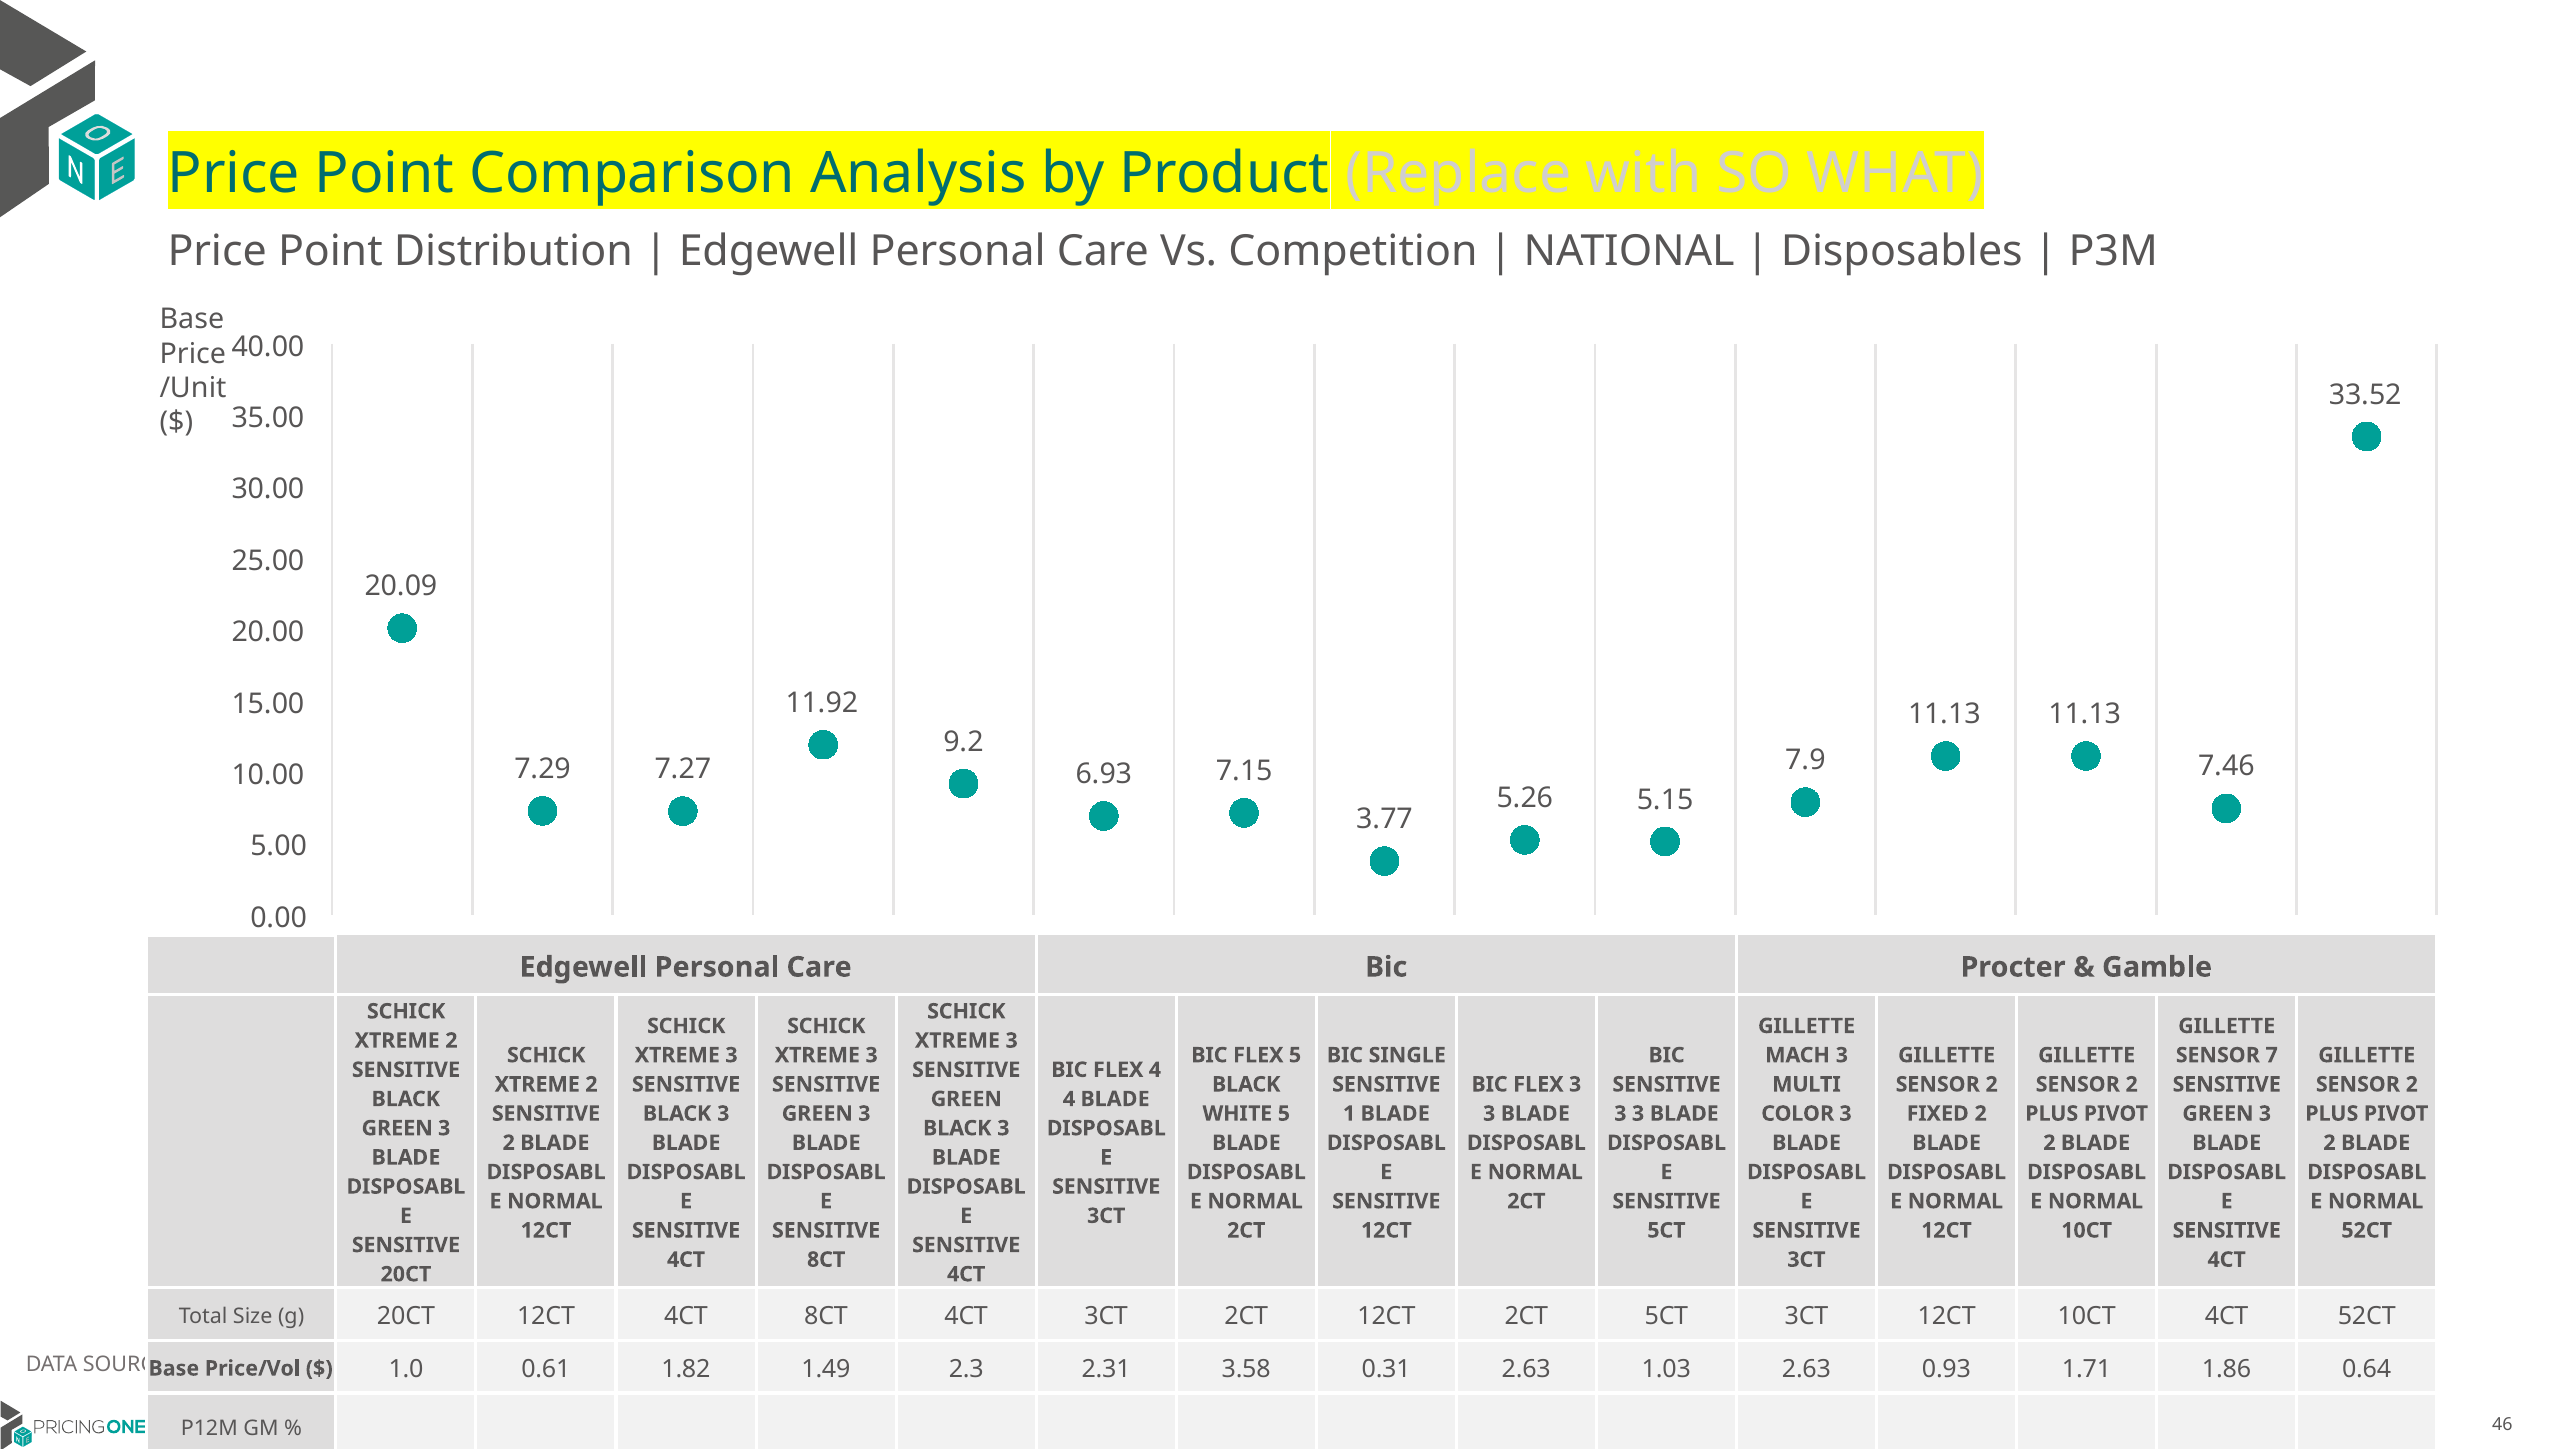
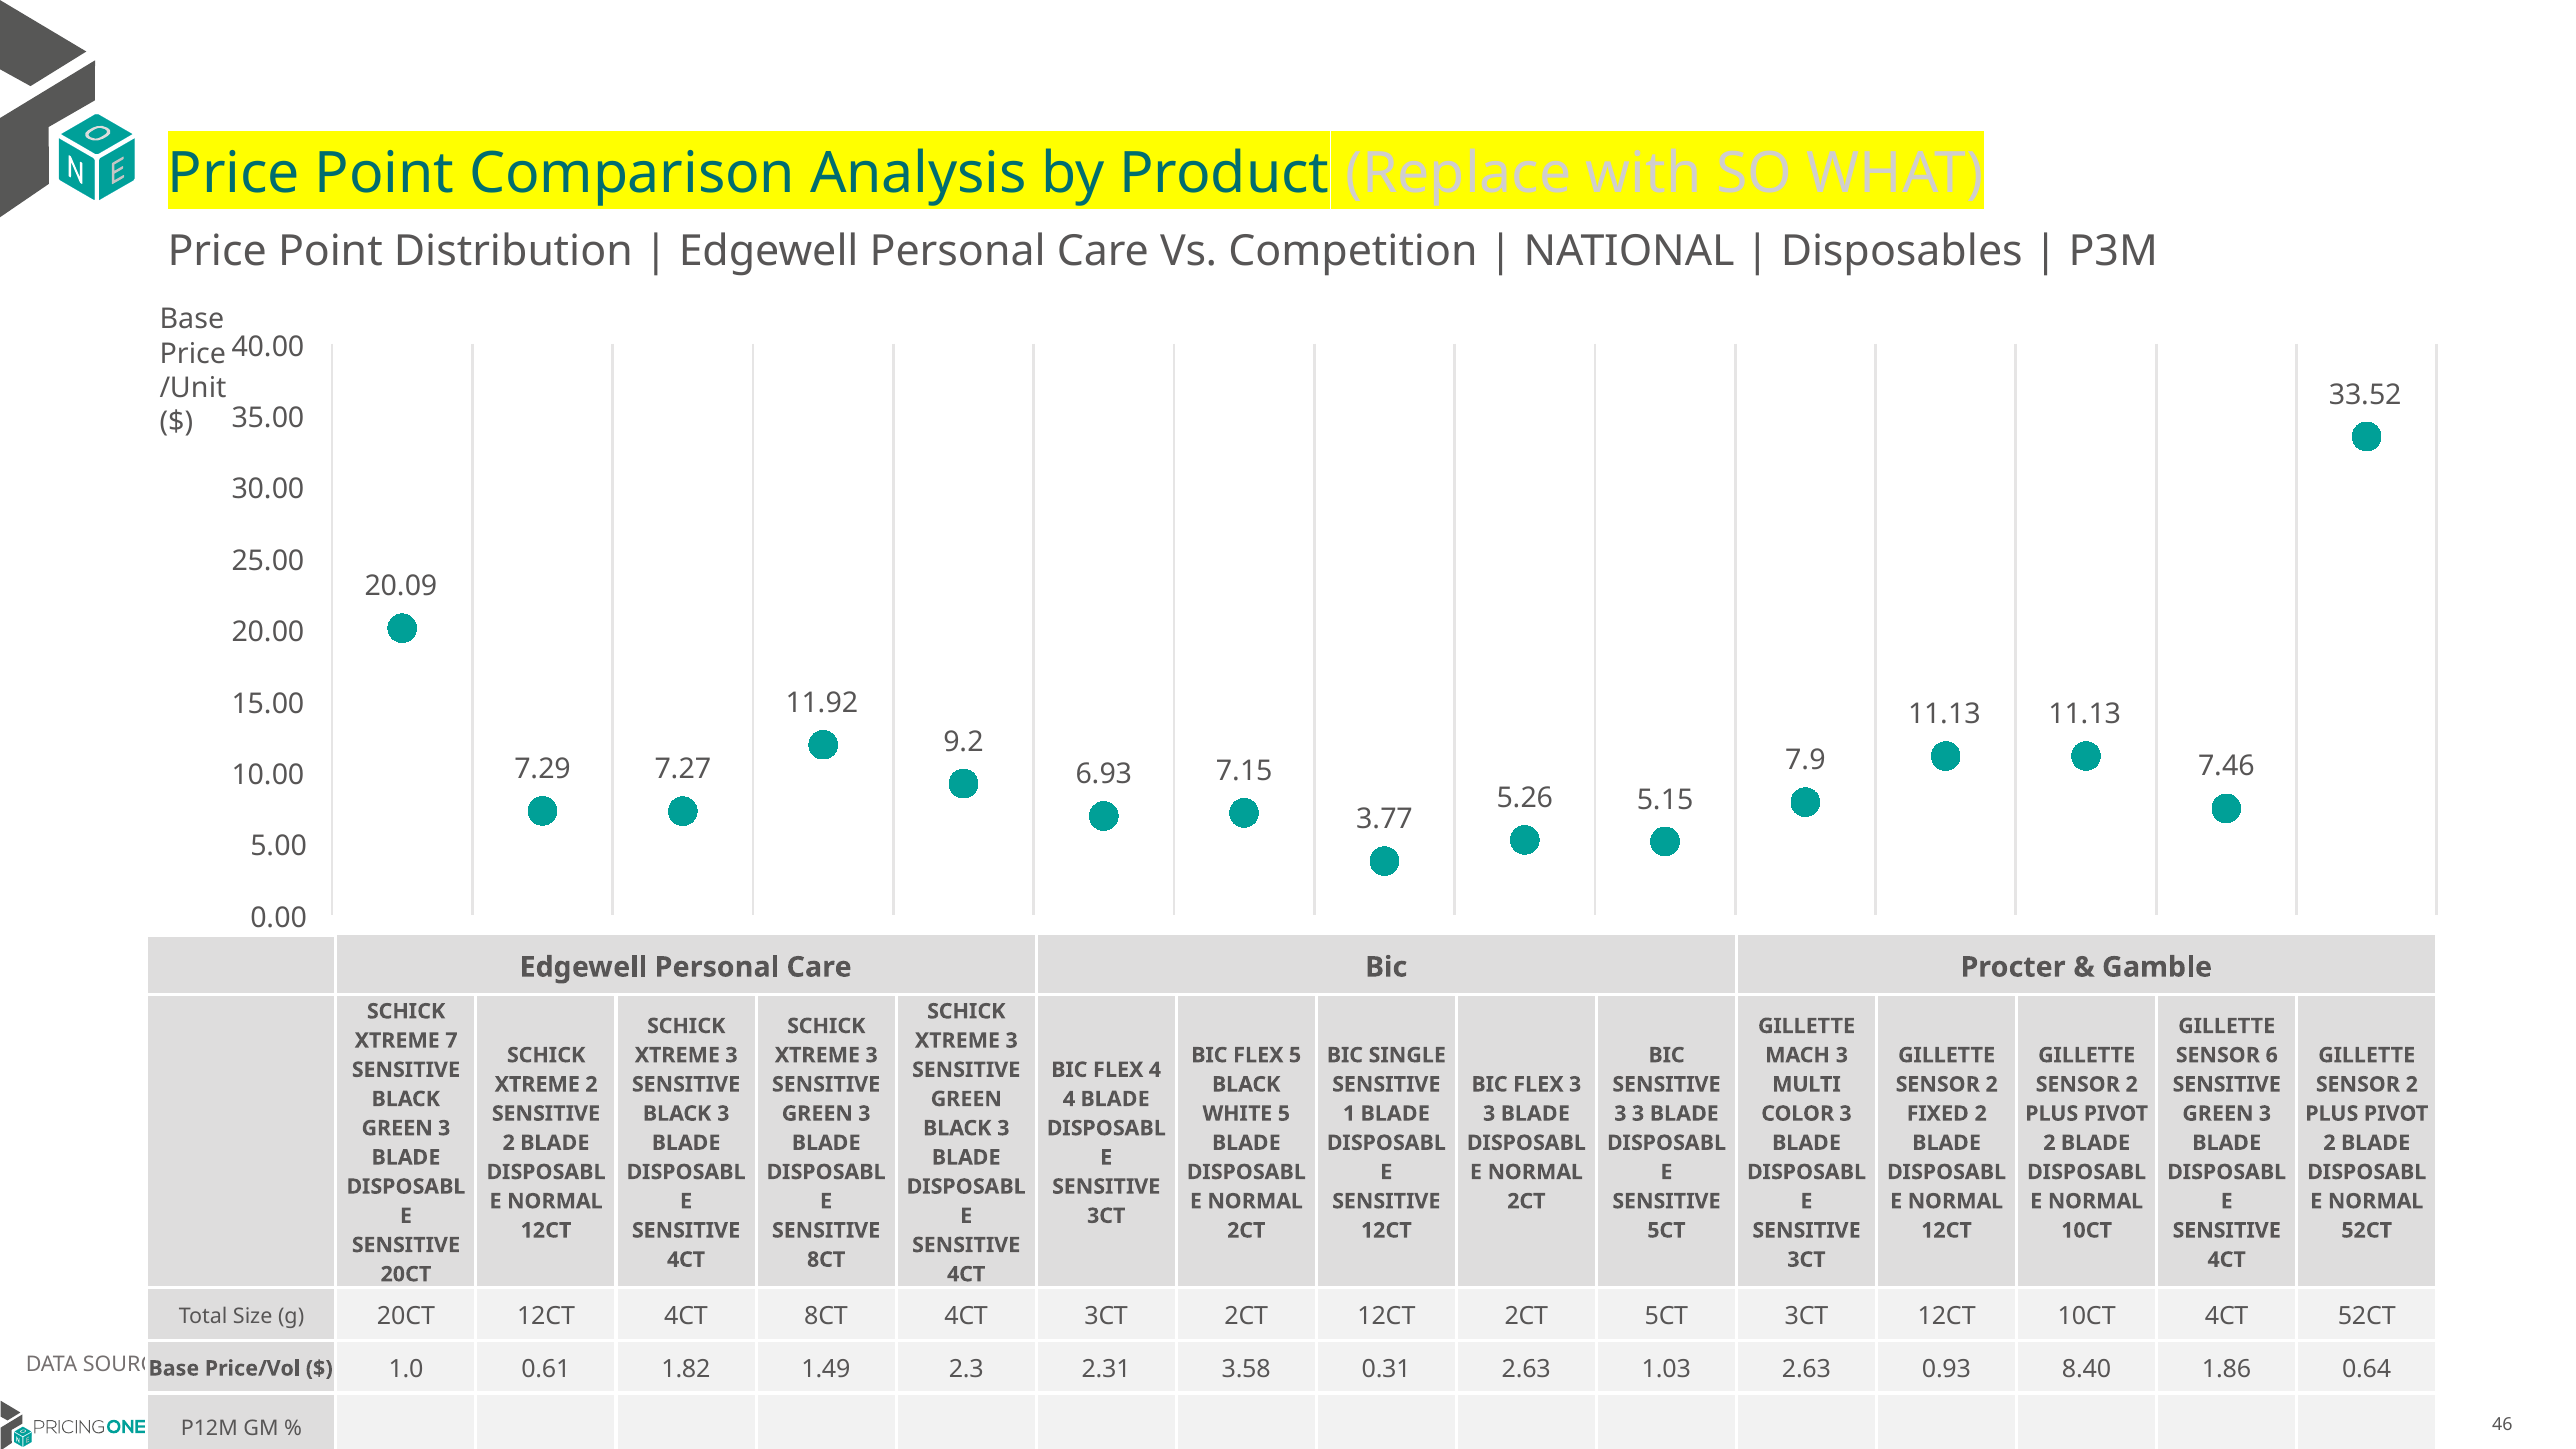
2 at (451, 1041): 2 -> 7
7: 7 -> 6
1.71: 1.71 -> 8.40
